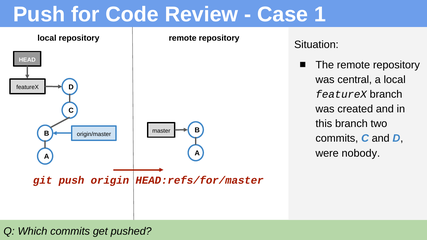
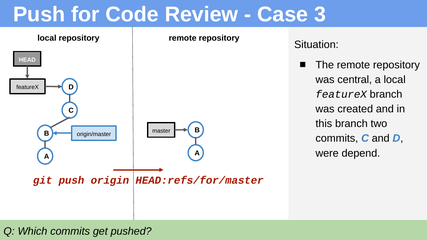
1: 1 -> 3
nobody: nobody -> depend
